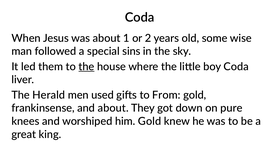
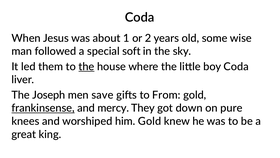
sins: sins -> soft
Herald: Herald -> Joseph
used: used -> save
frankinsense underline: none -> present
and about: about -> mercy
